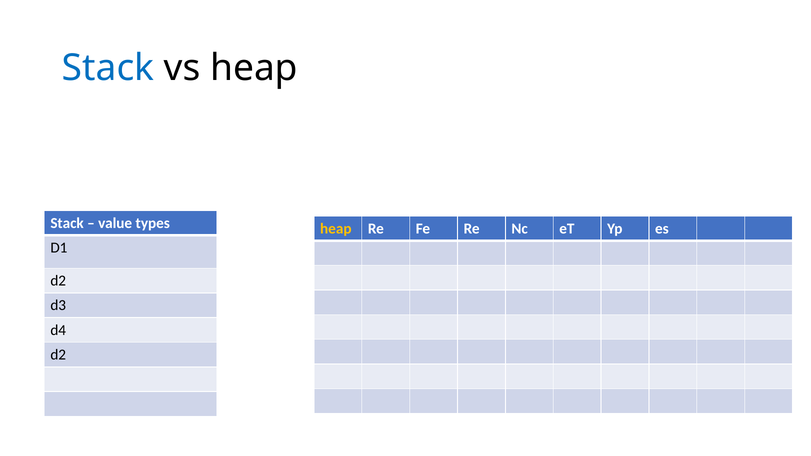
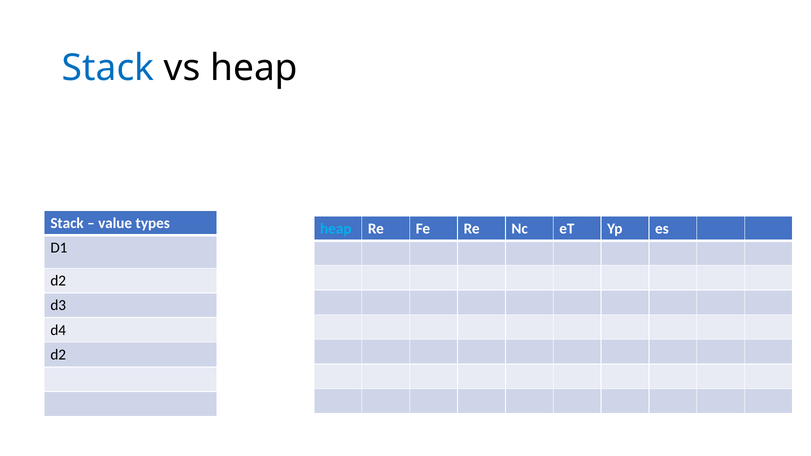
heap at (336, 229) colour: yellow -> light blue
